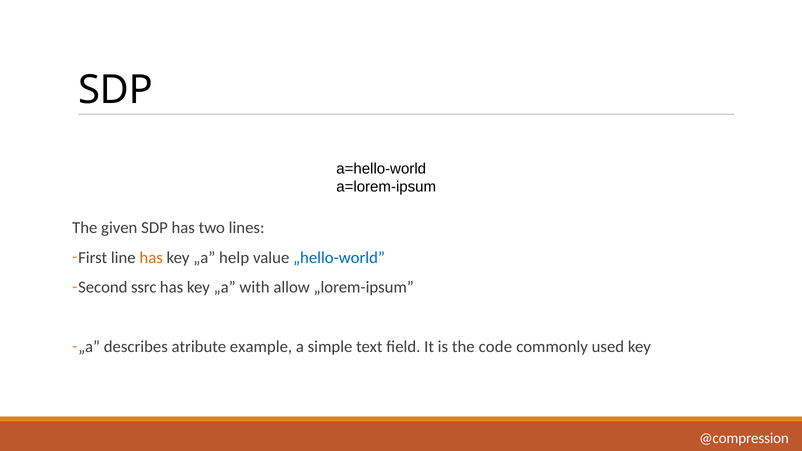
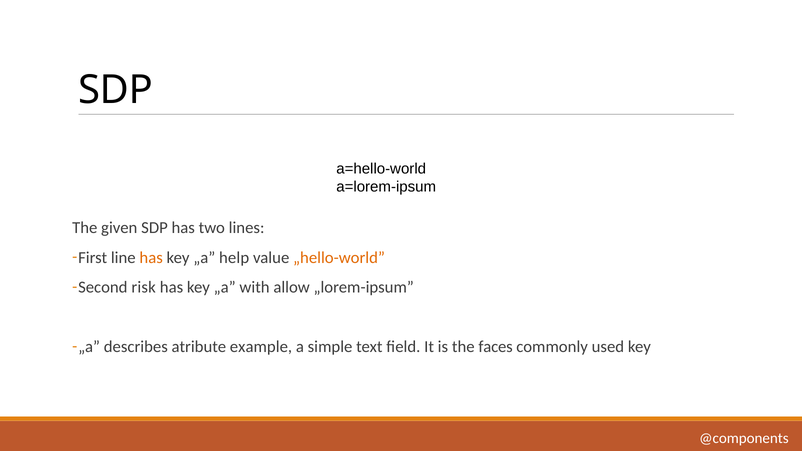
„hello-world colour: blue -> orange
ssrc: ssrc -> risk
code: code -> faces
@compression: @compression -> @components
